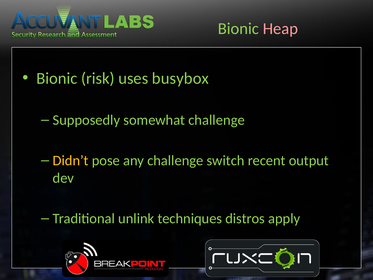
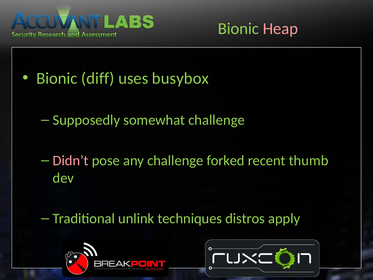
risk: risk -> diff
Didn’t colour: yellow -> pink
switch: switch -> forked
output: output -> thumb
